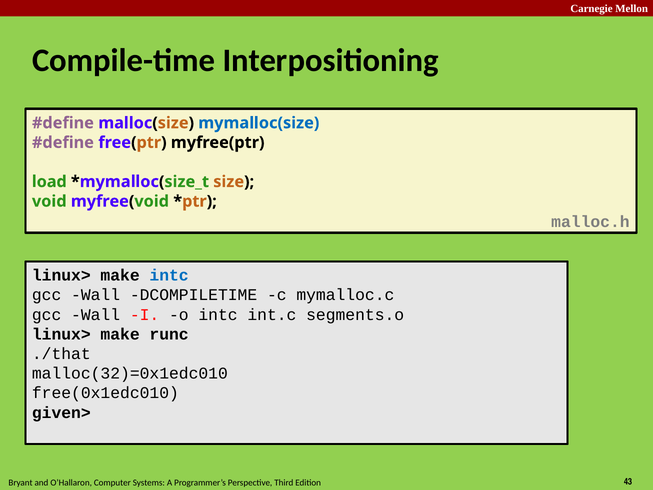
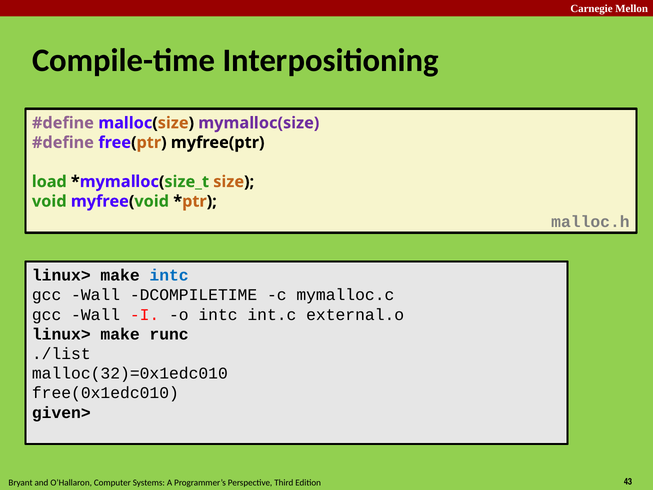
mymalloc(size colour: blue -> purple
segments.o: segments.o -> external.o
./that: ./that -> ./list
